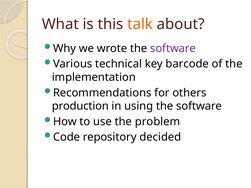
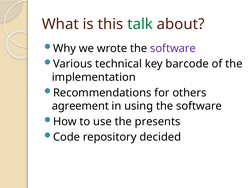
talk colour: orange -> green
production: production -> agreement
problem: problem -> presents
